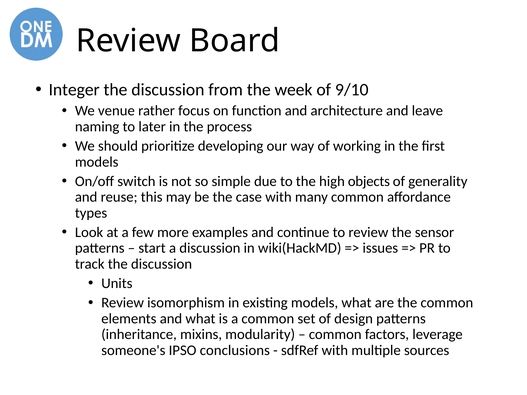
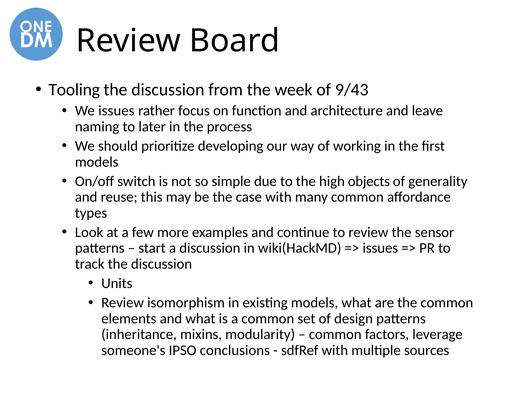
Integer: Integer -> Tooling
9/10: 9/10 -> 9/43
We venue: venue -> issues
